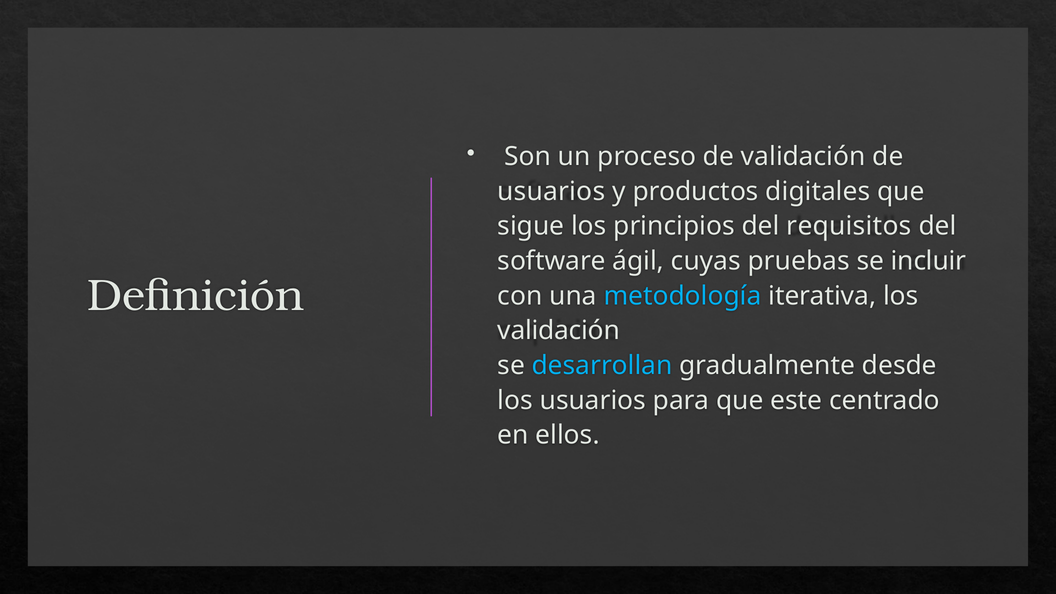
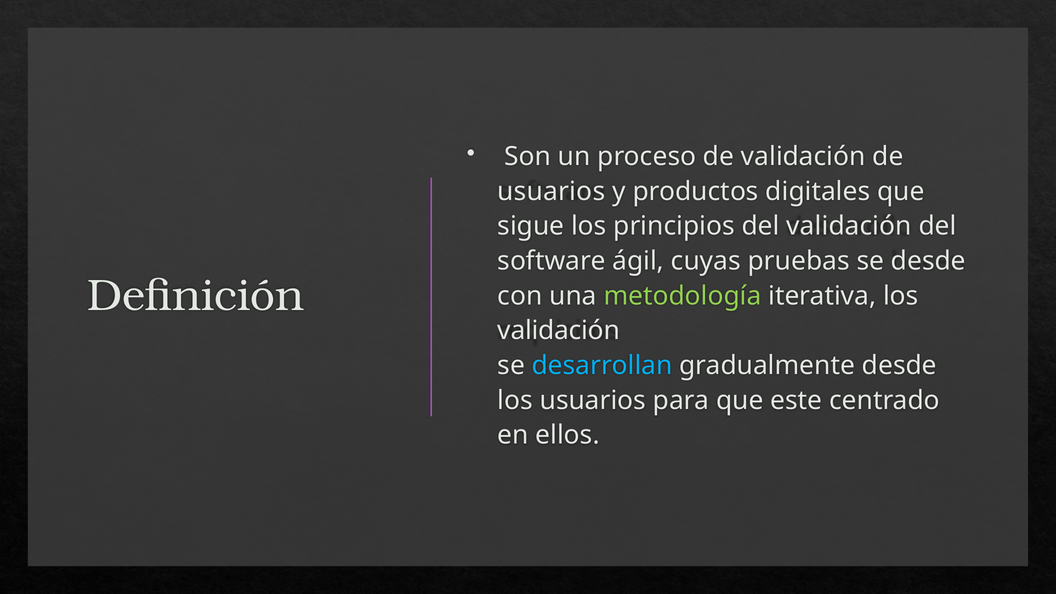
del requisitos: requisitos -> validación
se incluir: incluir -> desde
metodología colour: light blue -> light green
